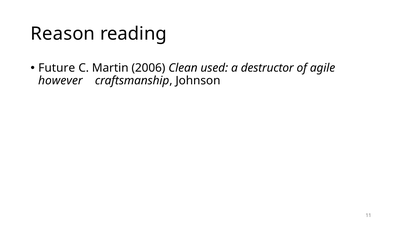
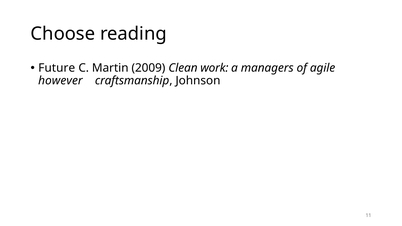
Reason: Reason -> Choose
2006: 2006 -> 2009
used: used -> work
destructor: destructor -> managers
